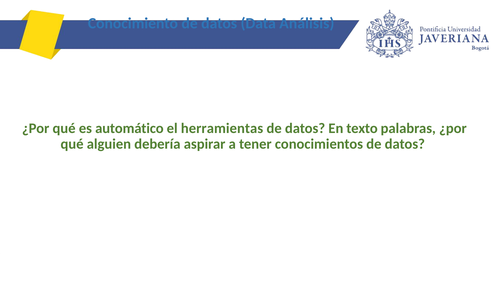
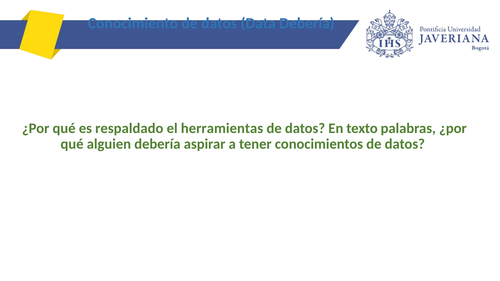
Data Análisis: Análisis -> Debería
automático: automático -> respaldado
